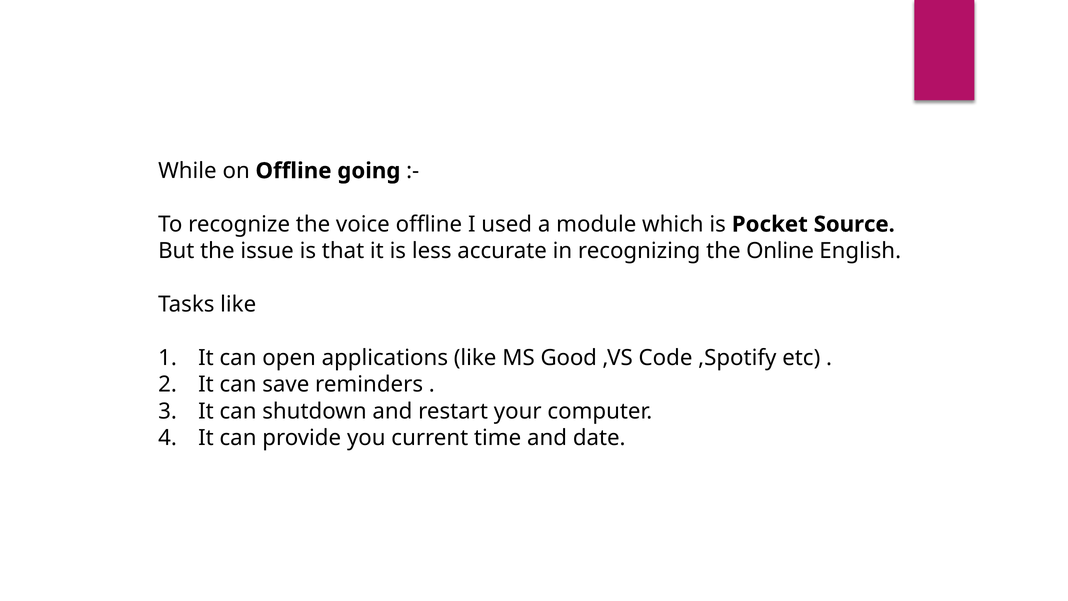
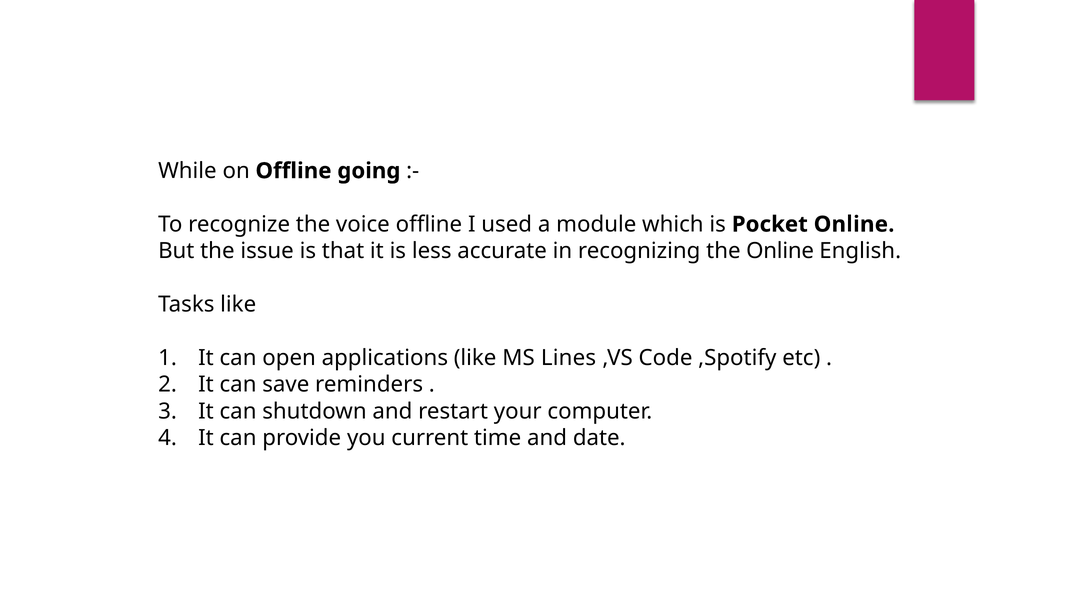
Pocket Source: Source -> Online
Good: Good -> Lines
